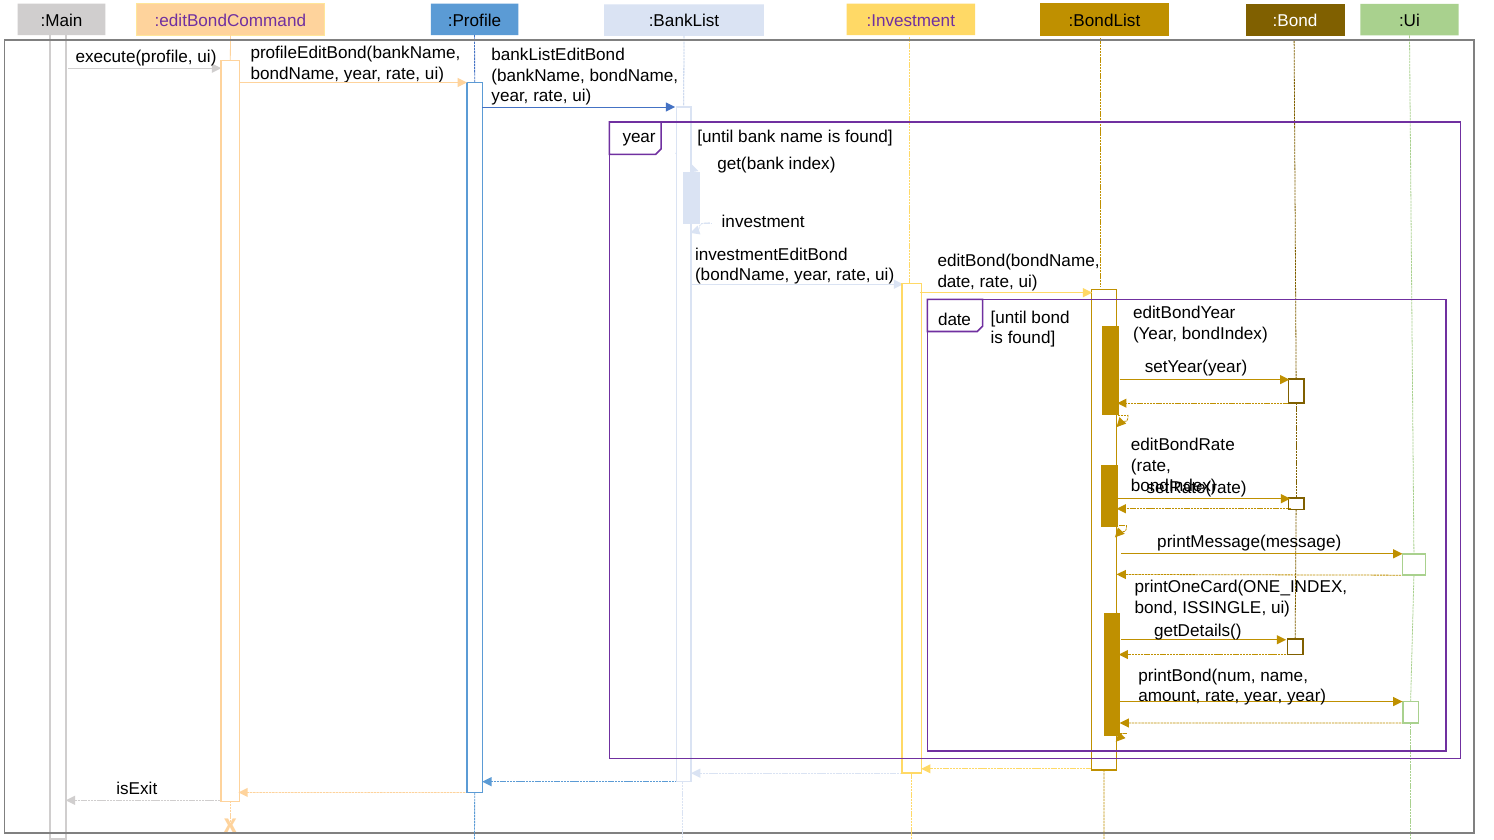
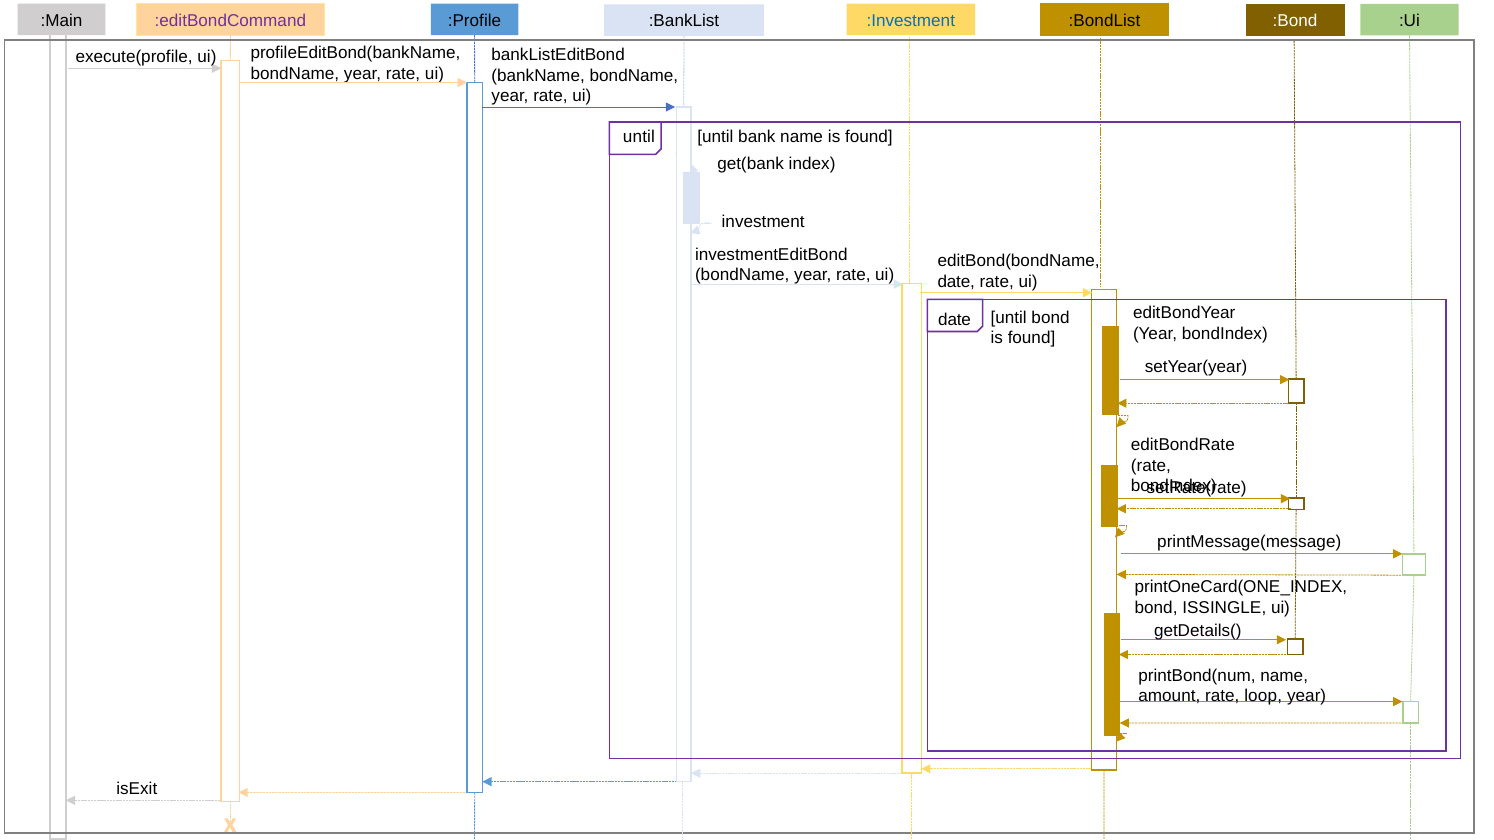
:Investment colour: purple -> blue
year at (639, 137): year -> until
rate year: year -> loop
